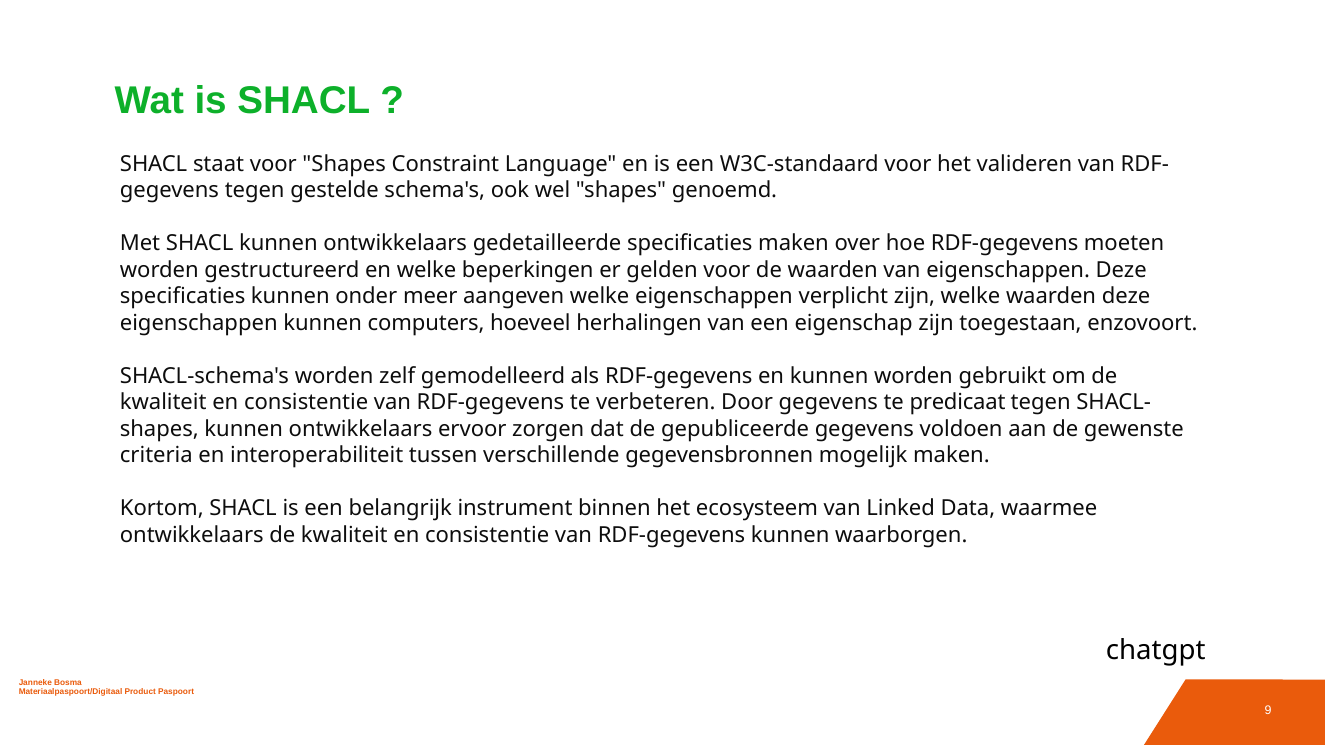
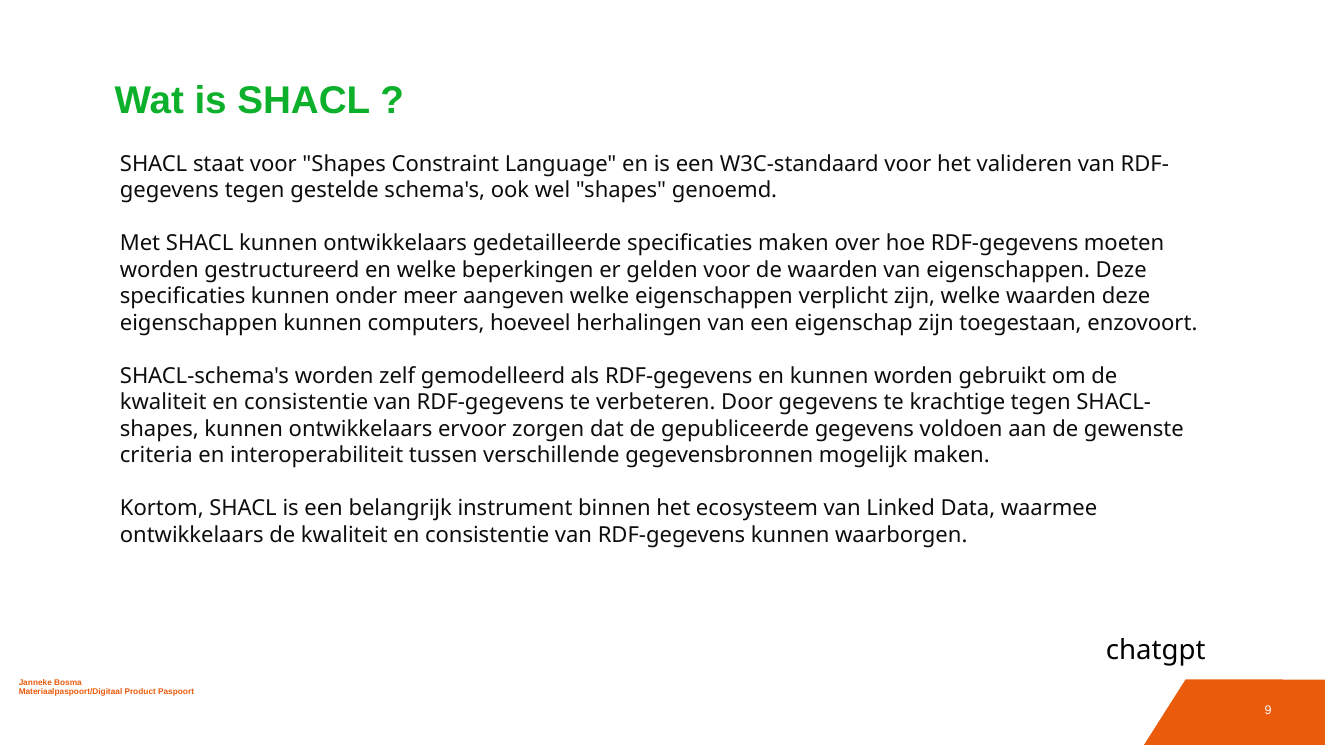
predicaat: predicaat -> krachtige
